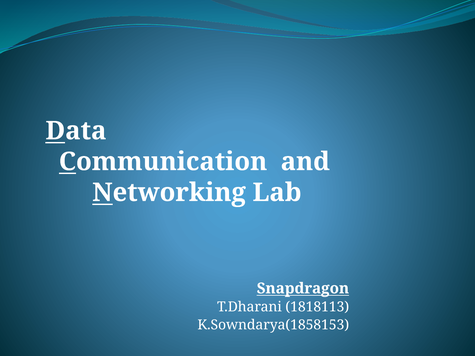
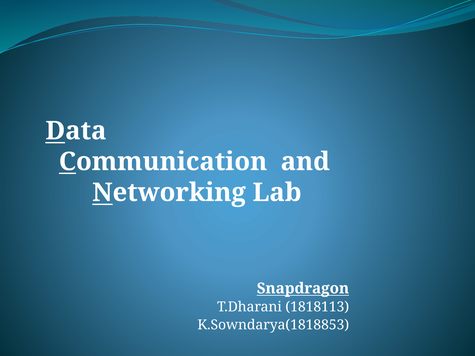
K.Sowndarya(1858153: K.Sowndarya(1858153 -> K.Sowndarya(1818853
